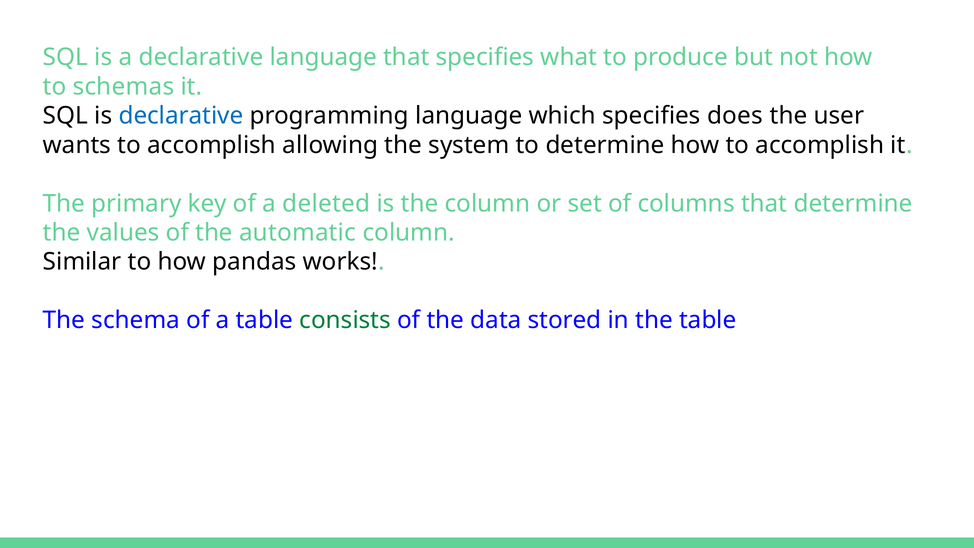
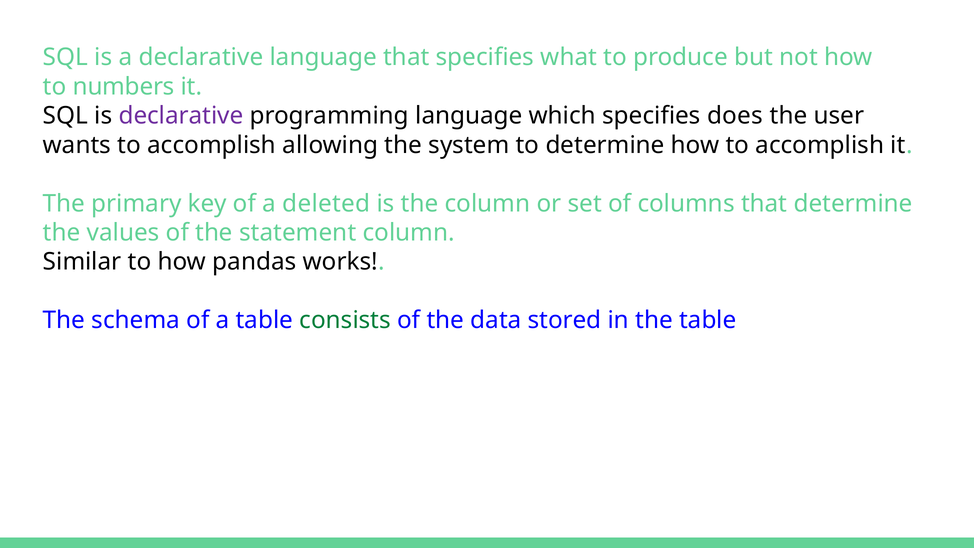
schemas: schemas -> numbers
declarative at (181, 116) colour: blue -> purple
automatic: automatic -> statement
